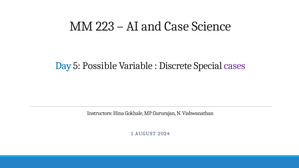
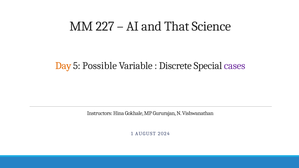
223: 223 -> 227
Case: Case -> That
Day colour: blue -> orange
